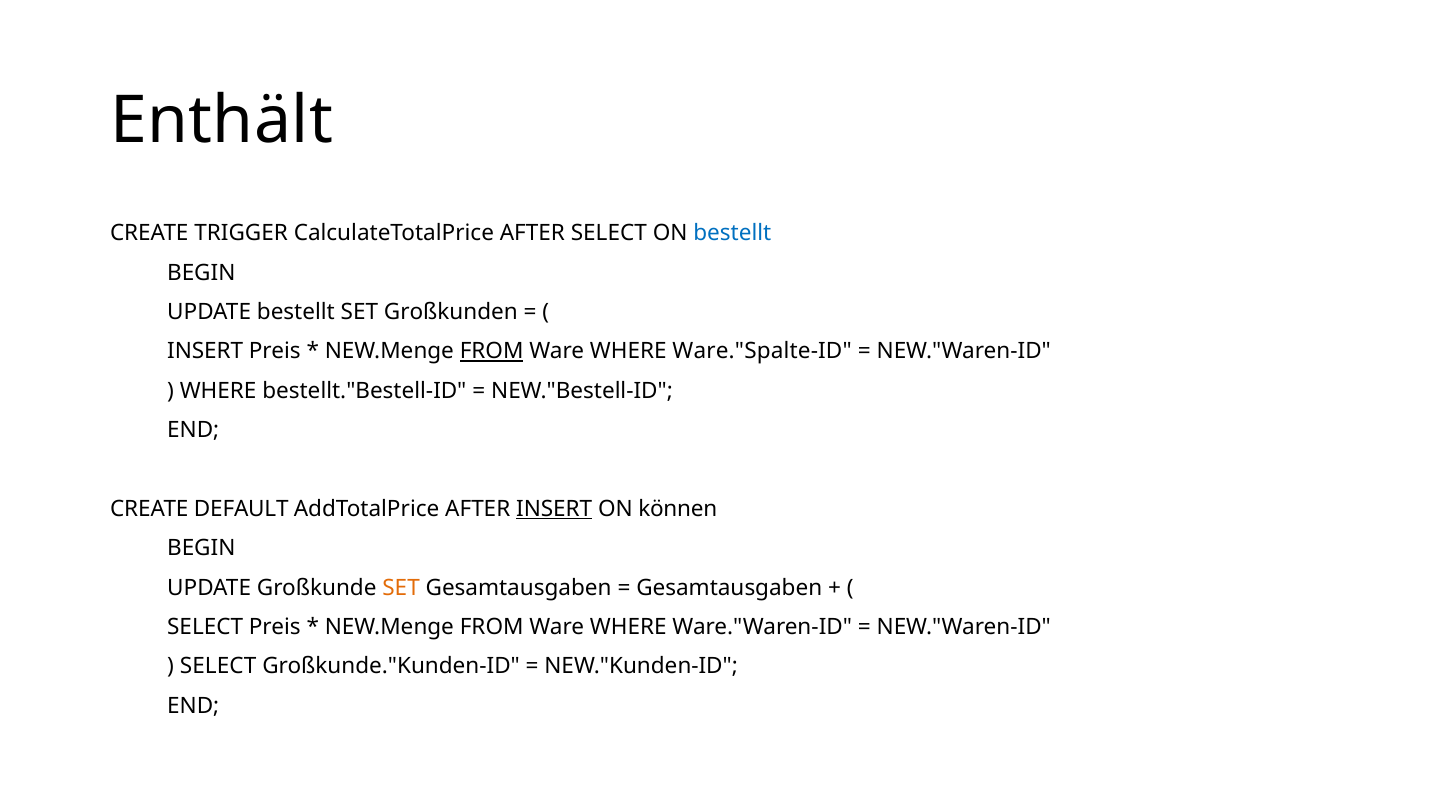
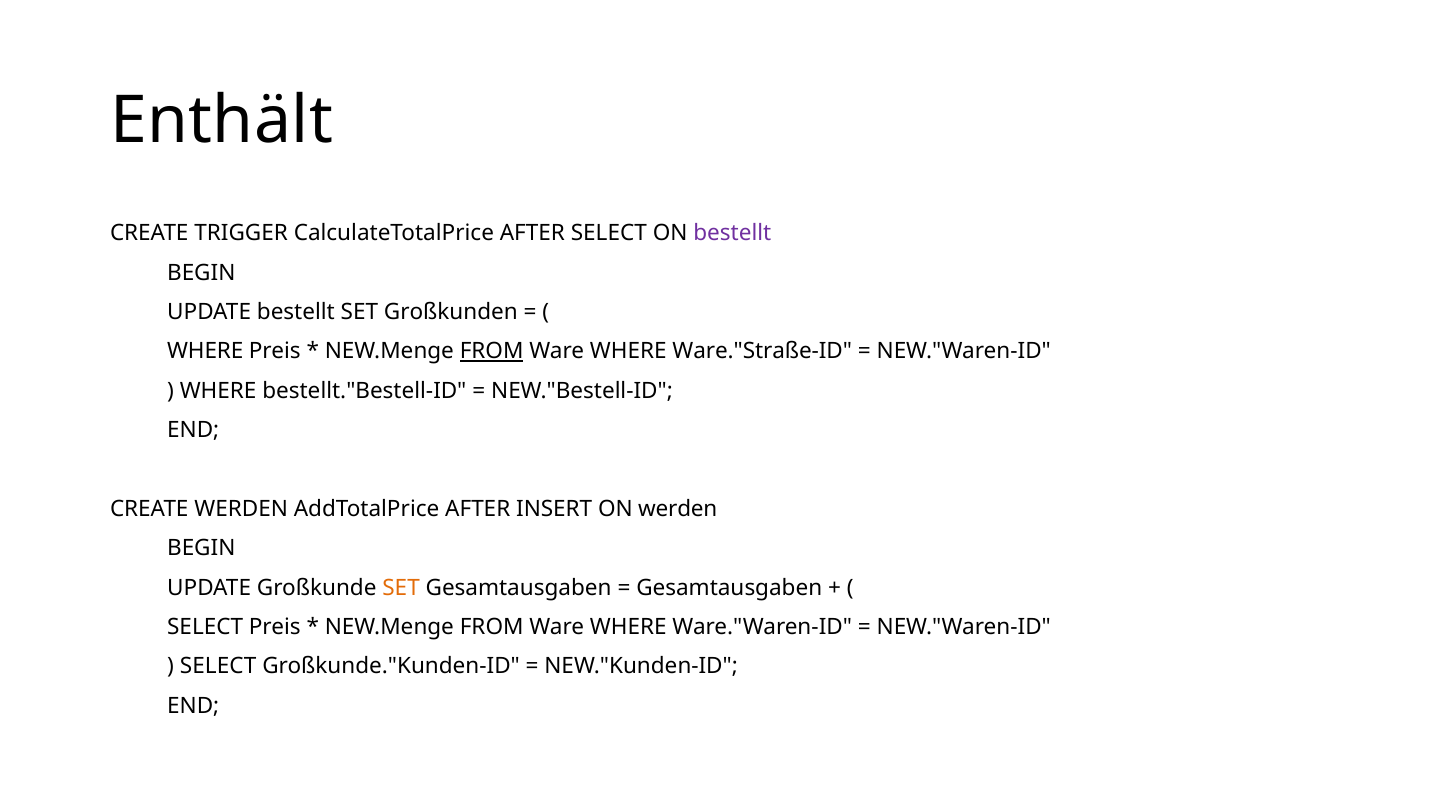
bestellt at (732, 234) colour: blue -> purple
INSERT at (205, 352): INSERT -> WHERE
Ware."Spalte-ID: Ware."Spalte-ID -> Ware."Straße-ID
CREATE DEFAULT: DEFAULT -> WERDEN
INSERT at (554, 509) underline: present -> none
ON können: können -> werden
